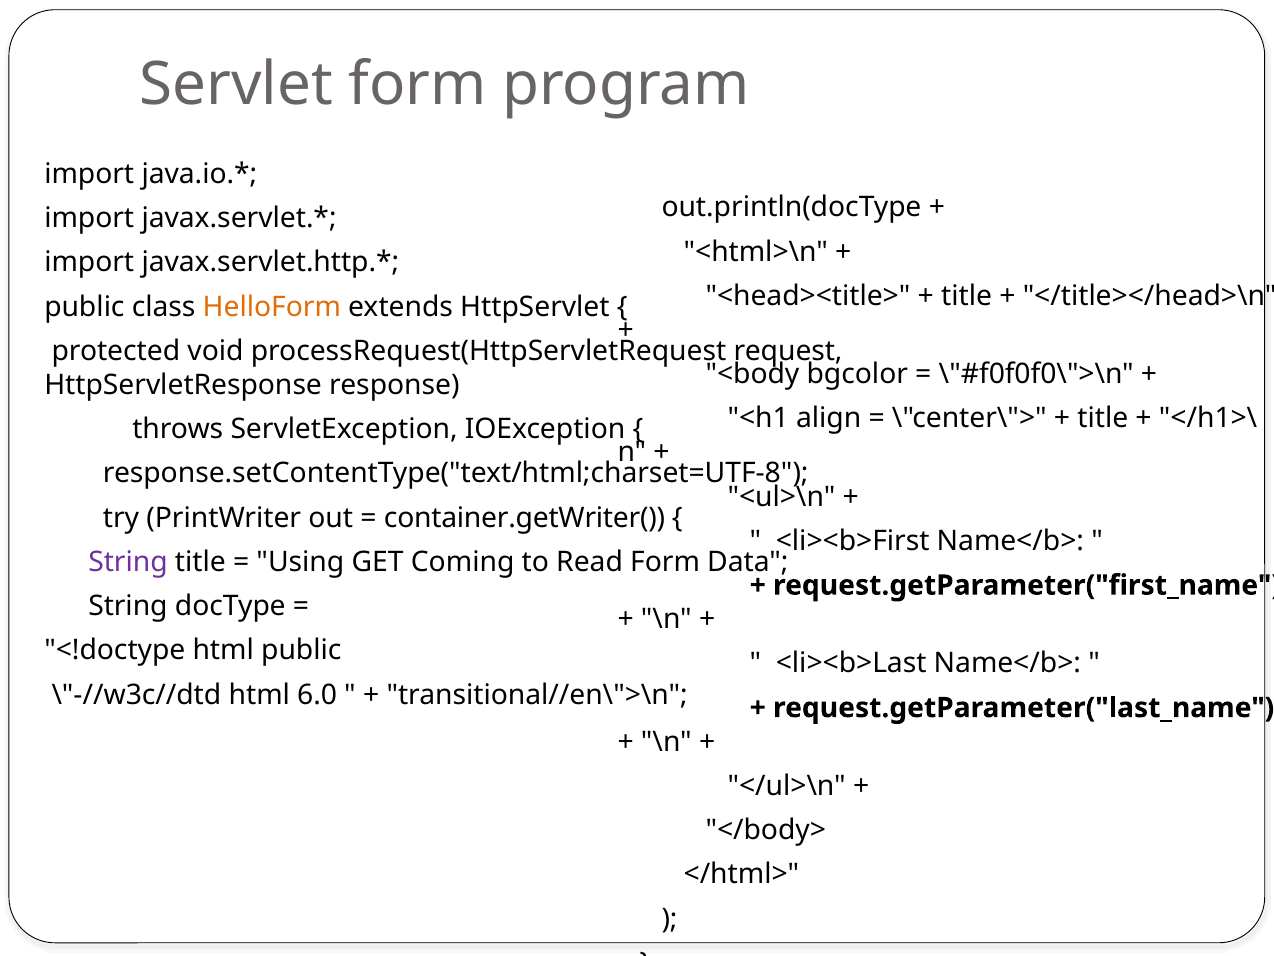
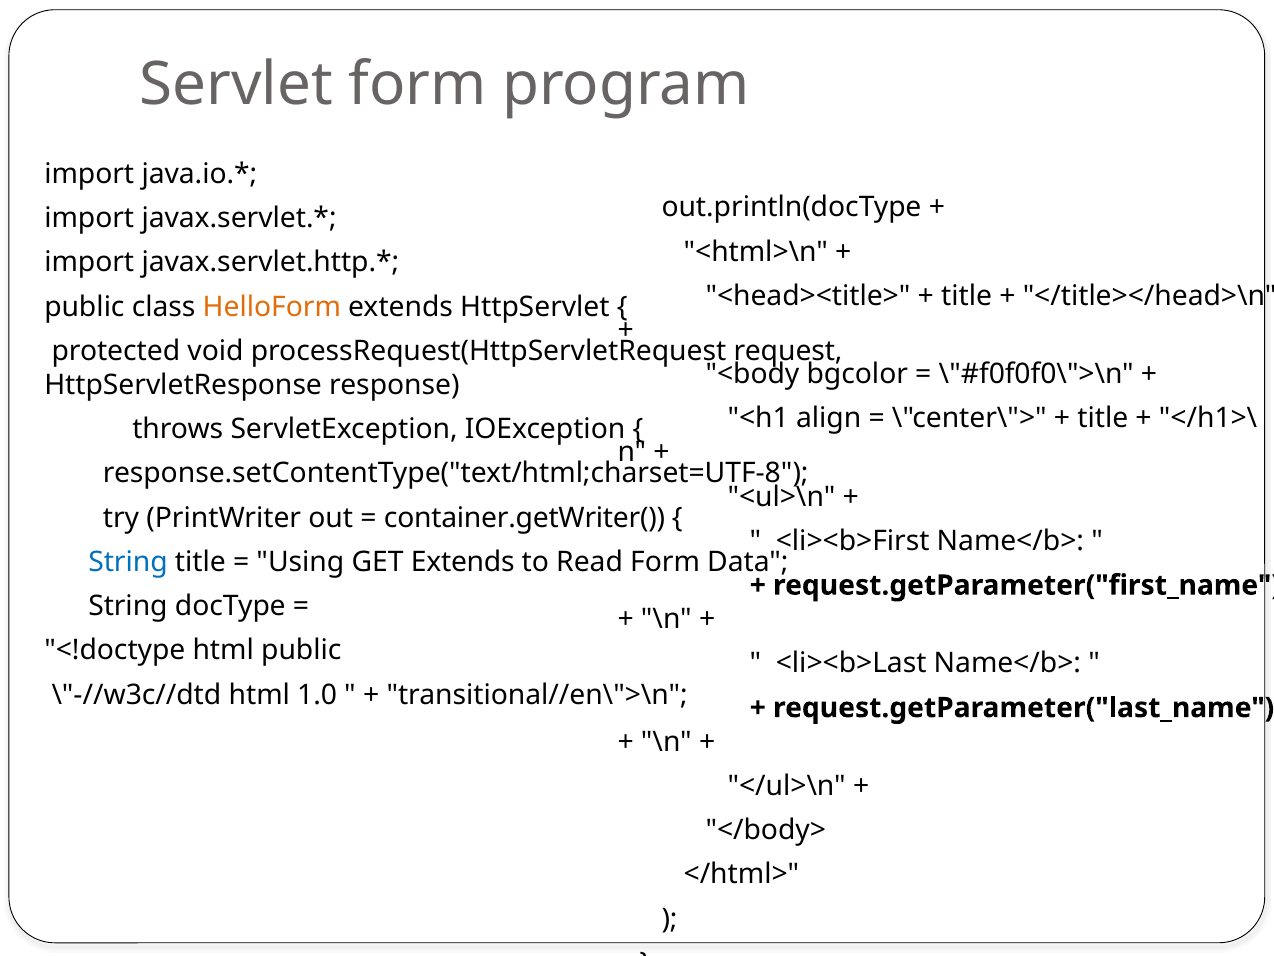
String at (128, 562) colour: purple -> blue
GET Coming: Coming -> Extends
6.0: 6.0 -> 1.0
